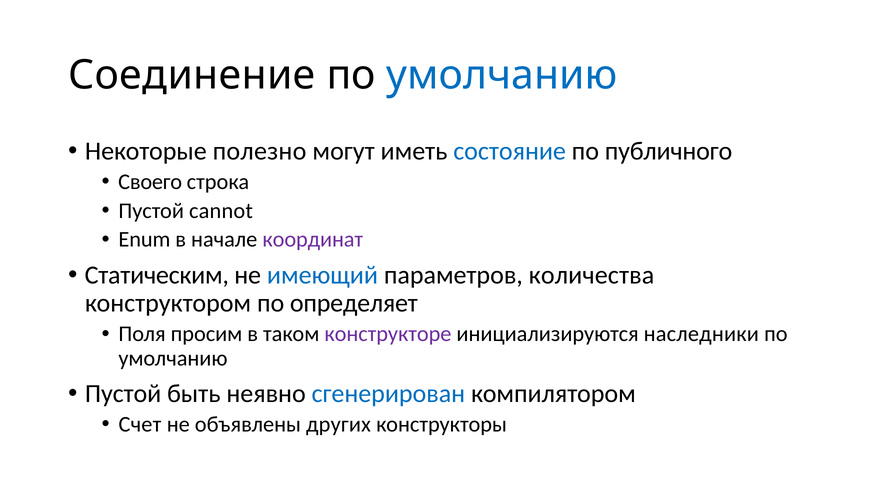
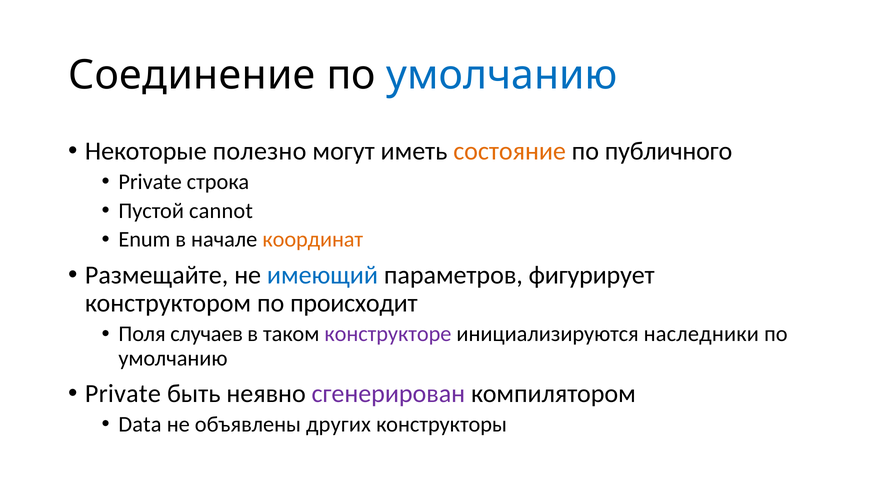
состояние colour: blue -> orange
Своего at (150, 182): Своего -> Private
координат colour: purple -> orange
Статическим: Статическим -> Размещайте
количества: количества -> фигурирует
определяет: определяет -> происходит
просим: просим -> случаев
Пустой at (123, 394): Пустой -> Private
сгенерирован colour: blue -> purple
Счет: Счет -> Data
